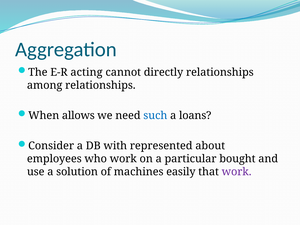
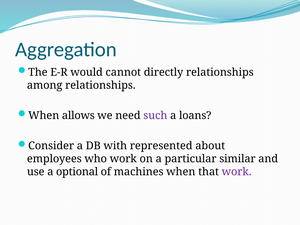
acting: acting -> would
such colour: blue -> purple
bought: bought -> similar
solution: solution -> optional
machines easily: easily -> when
